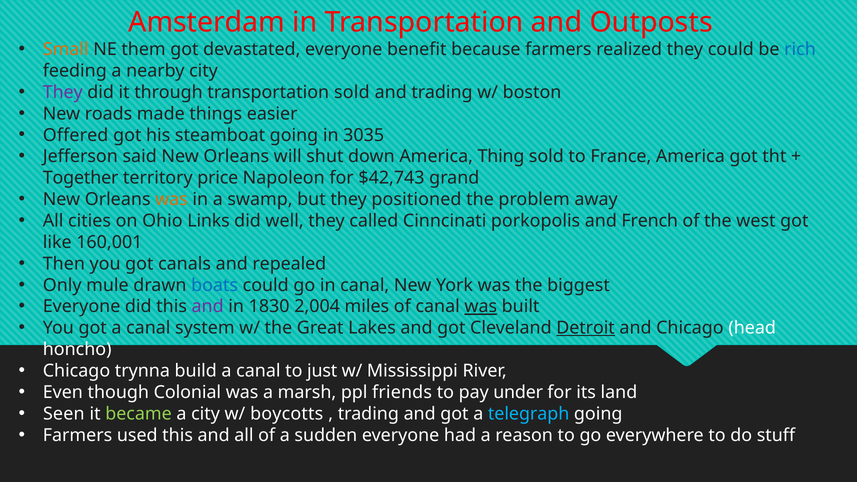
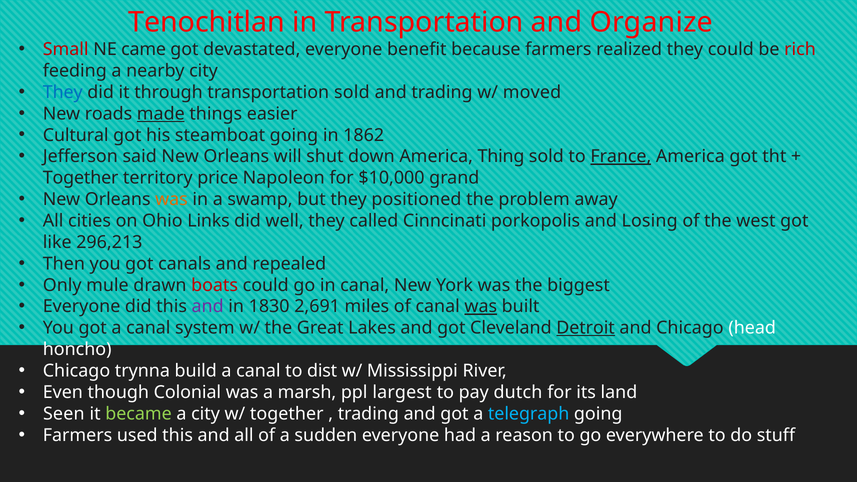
Amsterdam: Amsterdam -> Tenochitlan
Outposts: Outposts -> Organize
Small colour: orange -> red
them: them -> came
rich colour: blue -> red
They at (63, 92) colour: purple -> blue
boston: boston -> moved
made underline: none -> present
Offered: Offered -> Cultural
3035: 3035 -> 1862
France underline: none -> present
$42,743: $42,743 -> $10,000
French: French -> Losing
160,001: 160,001 -> 296,213
boats colour: blue -> red
2,004: 2,004 -> 2,691
just: just -> dist
friends: friends -> largest
under: under -> dutch
w/ boycotts: boycotts -> together
